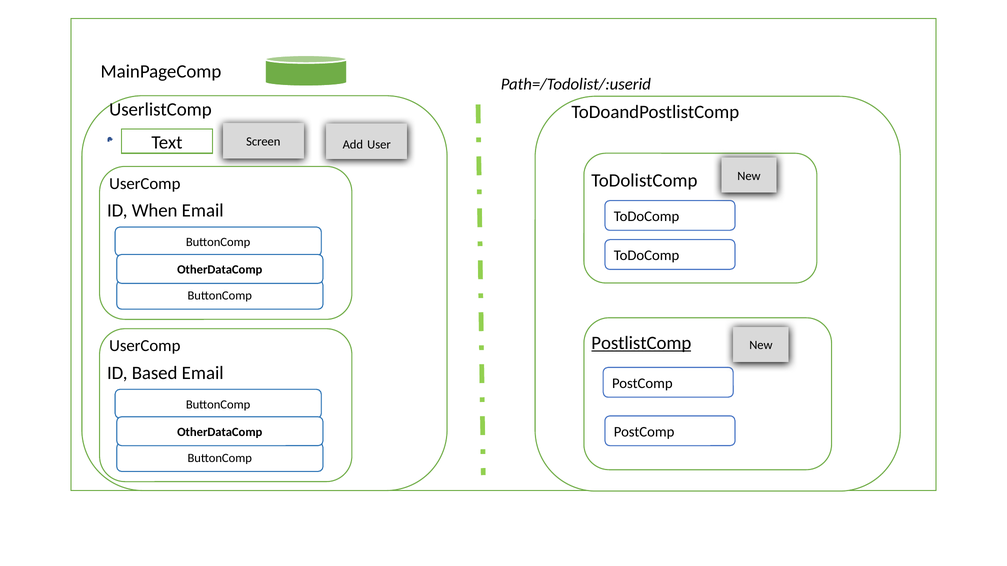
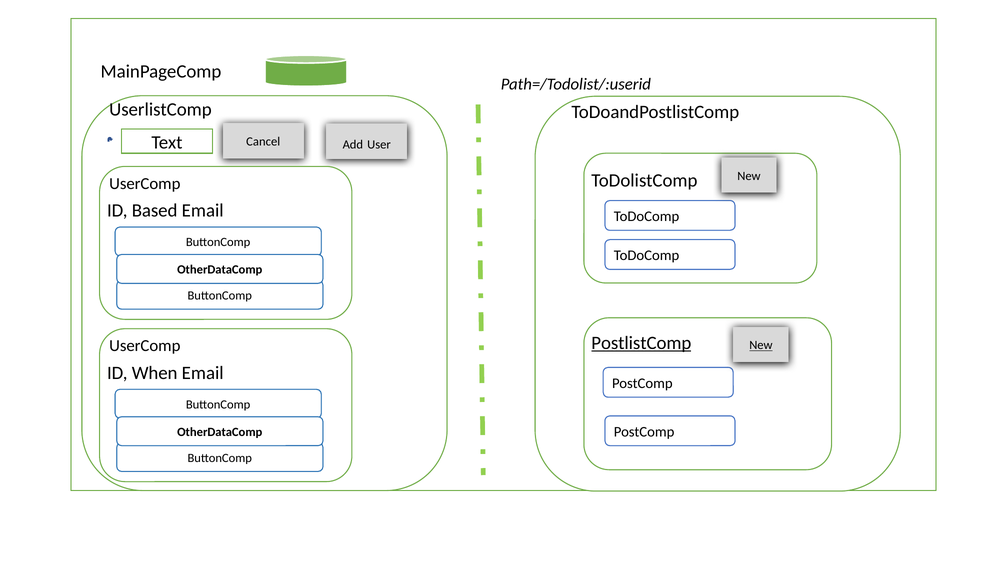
Screen: Screen -> Cancel
When: When -> Based
New at (761, 346) underline: none -> present
Based: Based -> When
